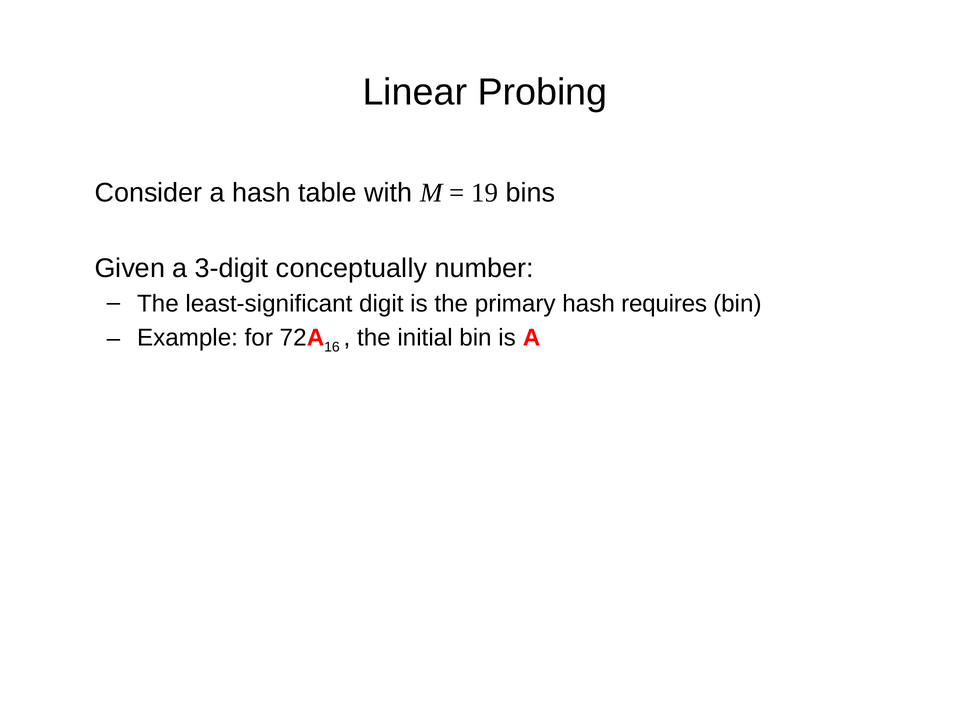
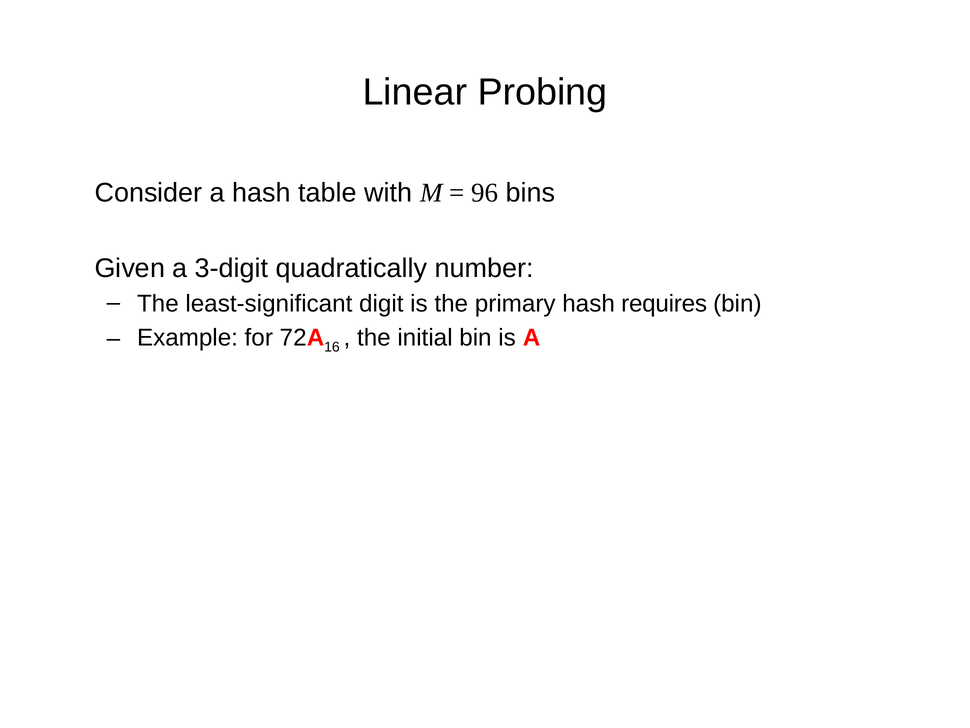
19: 19 -> 96
conceptually: conceptually -> quadratically
